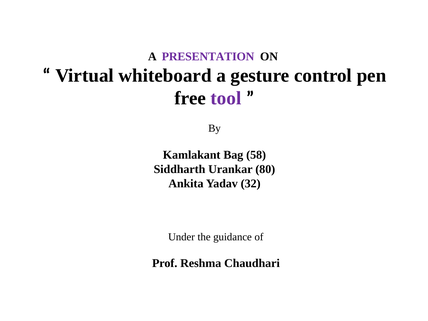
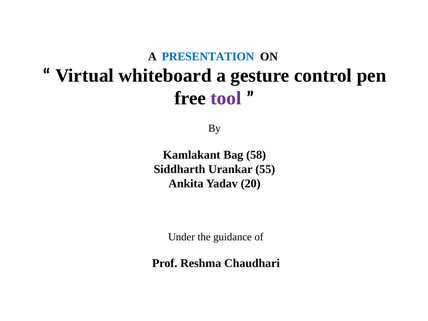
PRESENTATION colour: purple -> blue
80: 80 -> 55
32: 32 -> 20
